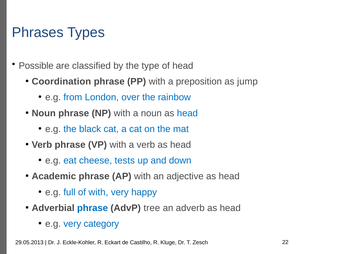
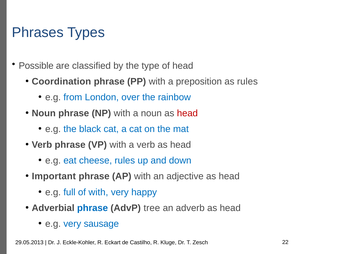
as jump: jump -> rules
head at (187, 113) colour: blue -> red
cheese tests: tests -> rules
Academic: Academic -> Important
category: category -> sausage
